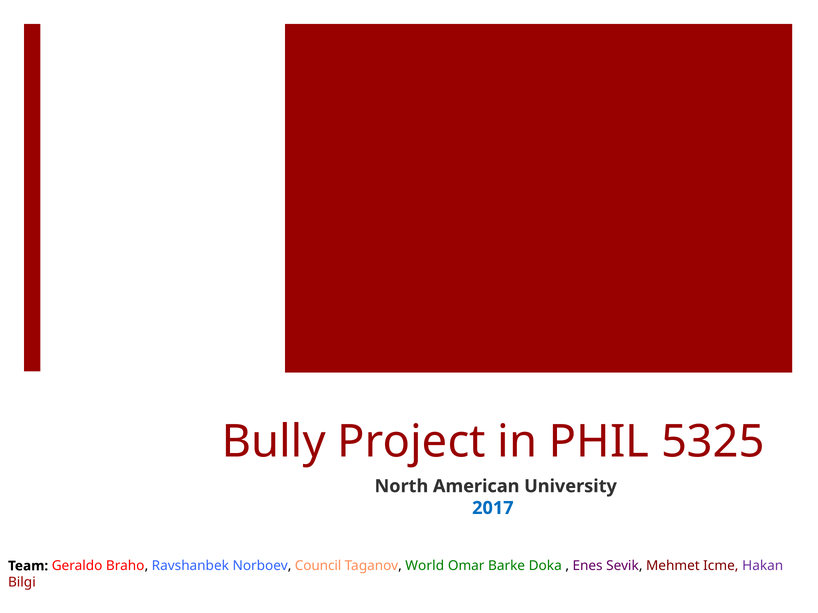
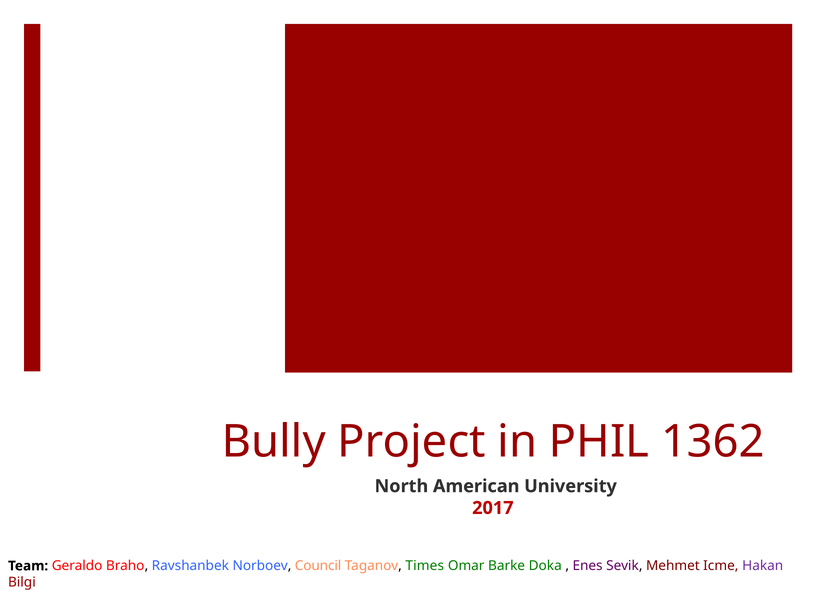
5325: 5325 -> 1362
2017 colour: blue -> red
World: World -> Times
